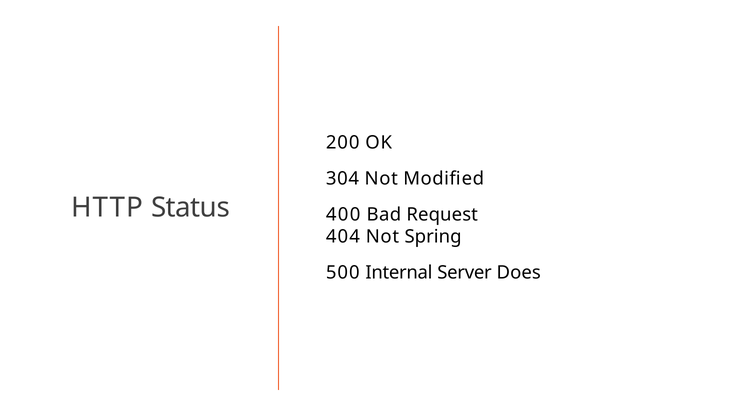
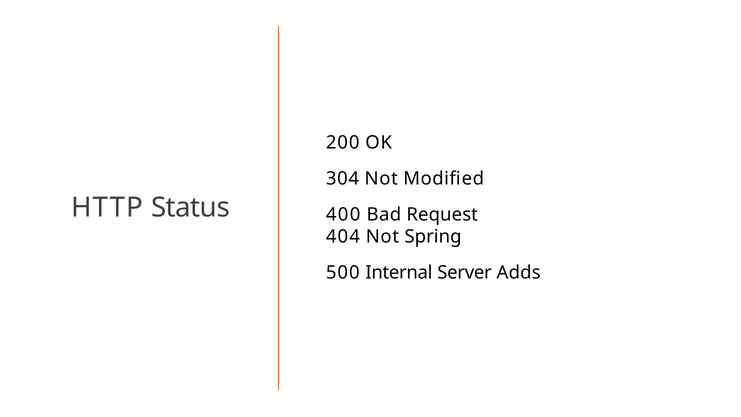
Does: Does -> Adds
